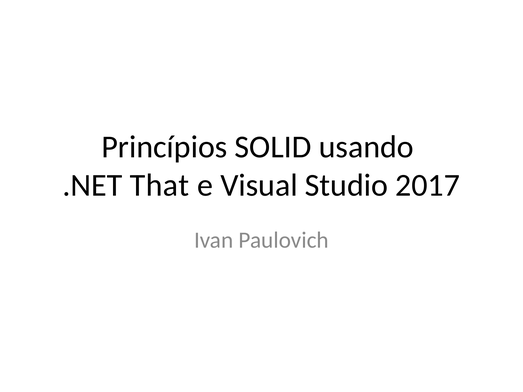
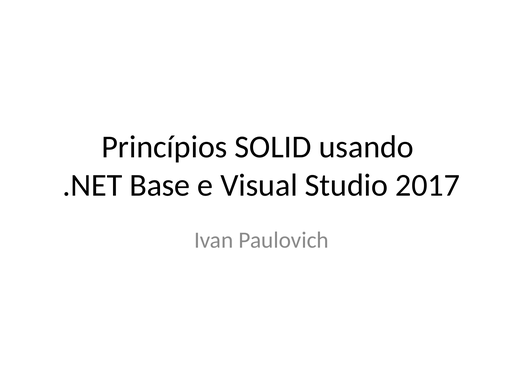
That: That -> Base
